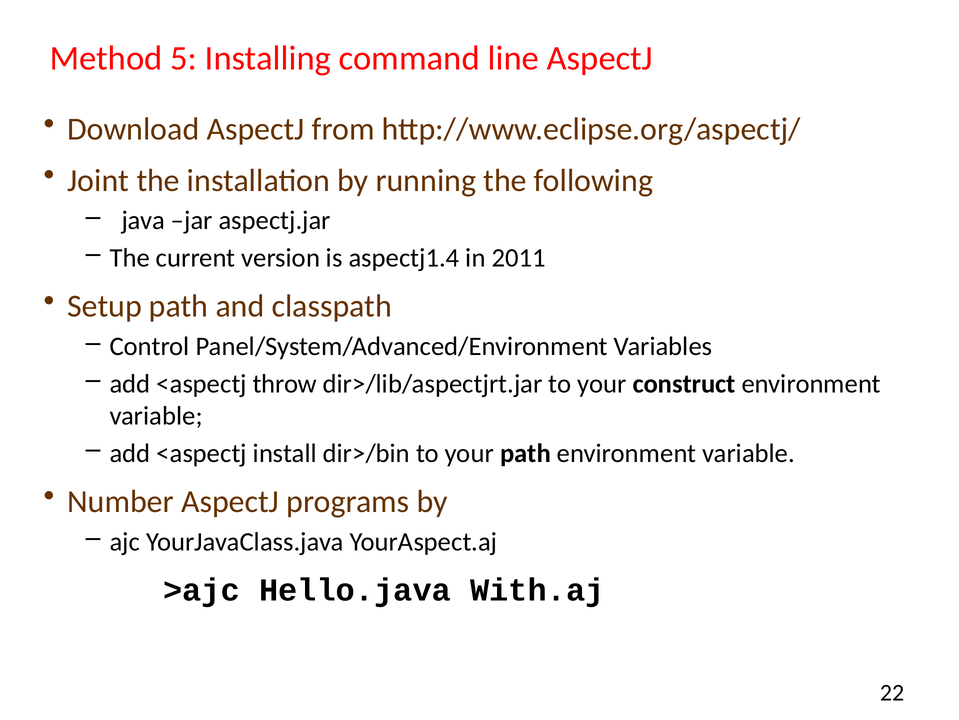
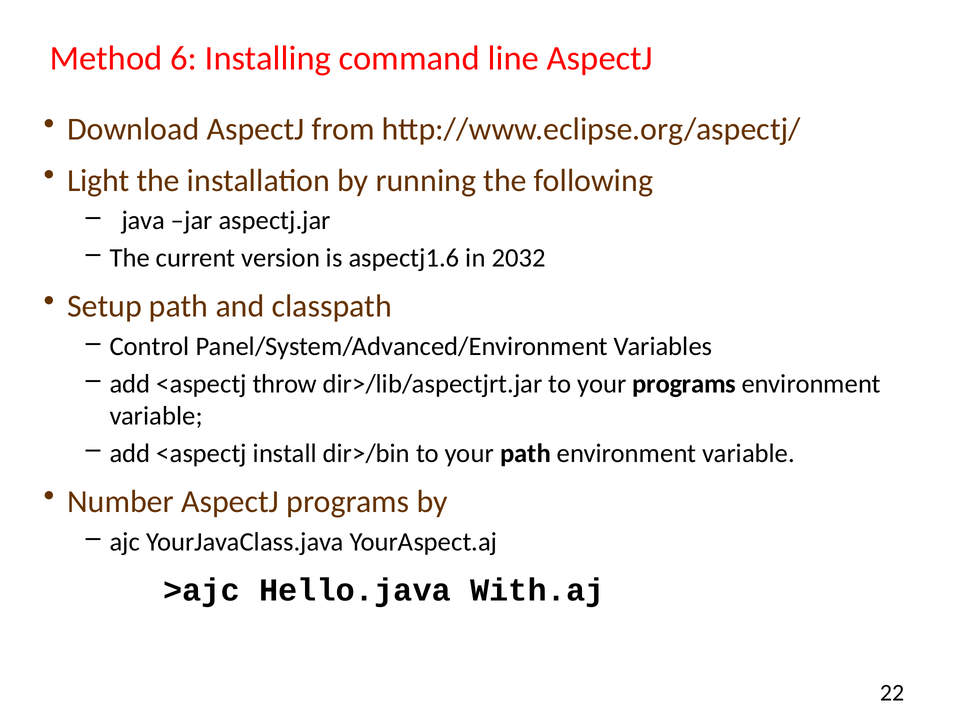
5: 5 -> 6
Joint: Joint -> Light
aspectj1.4: aspectj1.4 -> aspectj1.6
2011: 2011 -> 2032
your construct: construct -> programs
